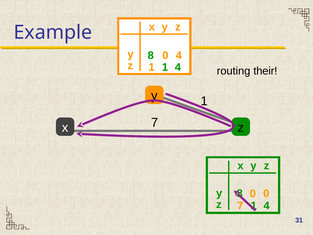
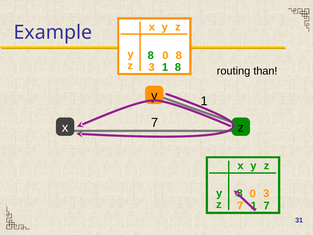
0 4: 4 -> 8
z 1: 1 -> 3
4 at (178, 67): 4 -> 8
their: their -> than
0 at (266, 193): 0 -> 3
4 at (267, 206): 4 -> 7
